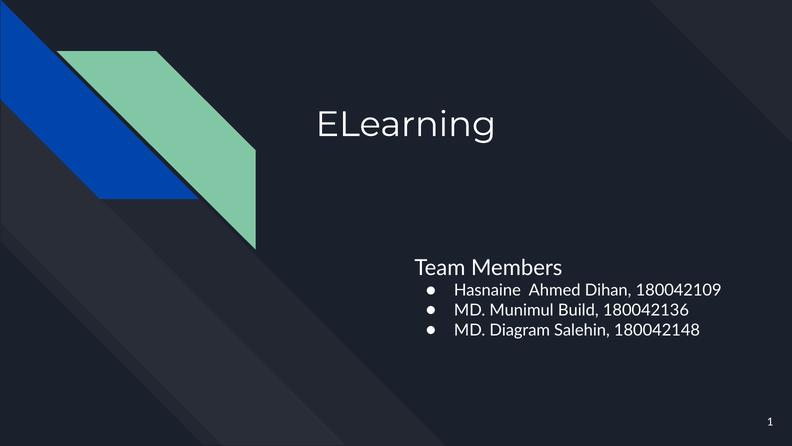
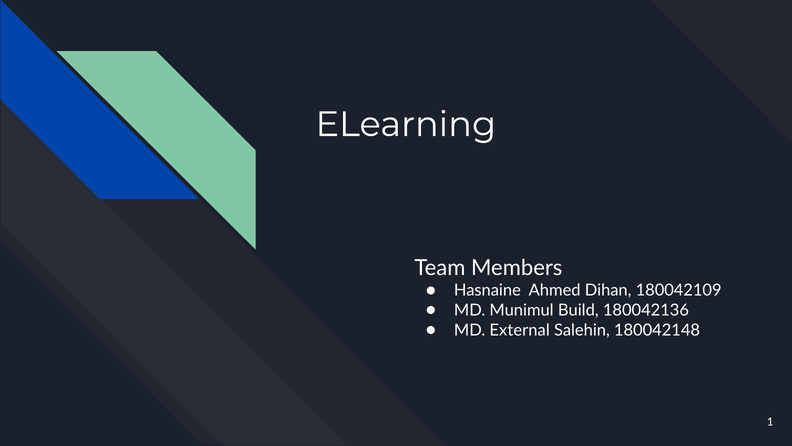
Diagram: Diagram -> External
